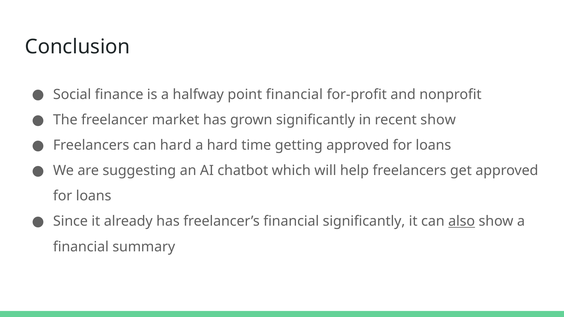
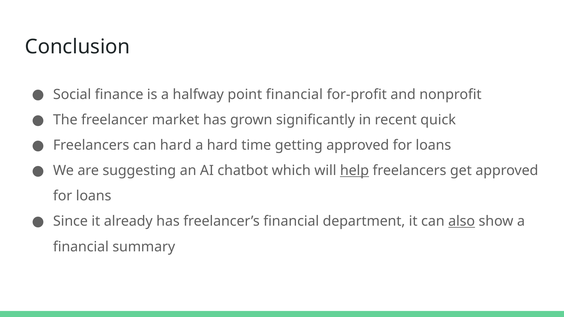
recent show: show -> quick
help underline: none -> present
financial significantly: significantly -> department
